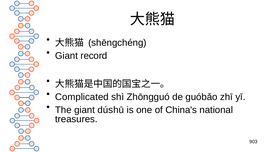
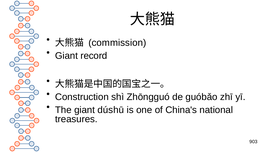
shēngchéng: shēngchéng -> commission
Complicated: Complicated -> Construction
